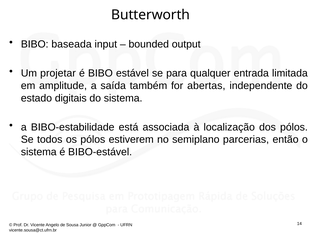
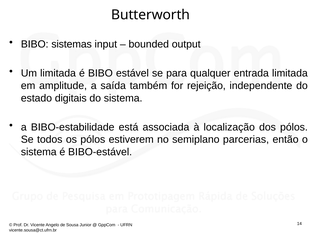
baseada: baseada -> sistemas
Um projetar: projetar -> limitada
abertas: abertas -> rejeição
